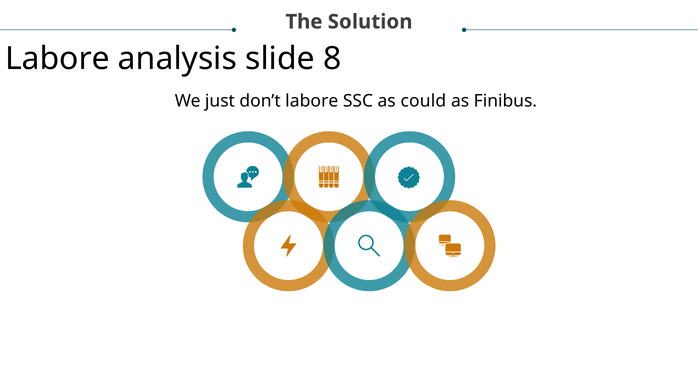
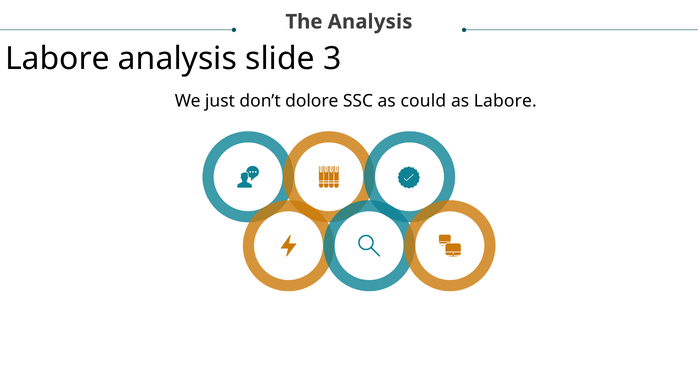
The Solution: Solution -> Analysis
8: 8 -> 3
don’t labore: labore -> dolore
as Finibus: Finibus -> Labore
